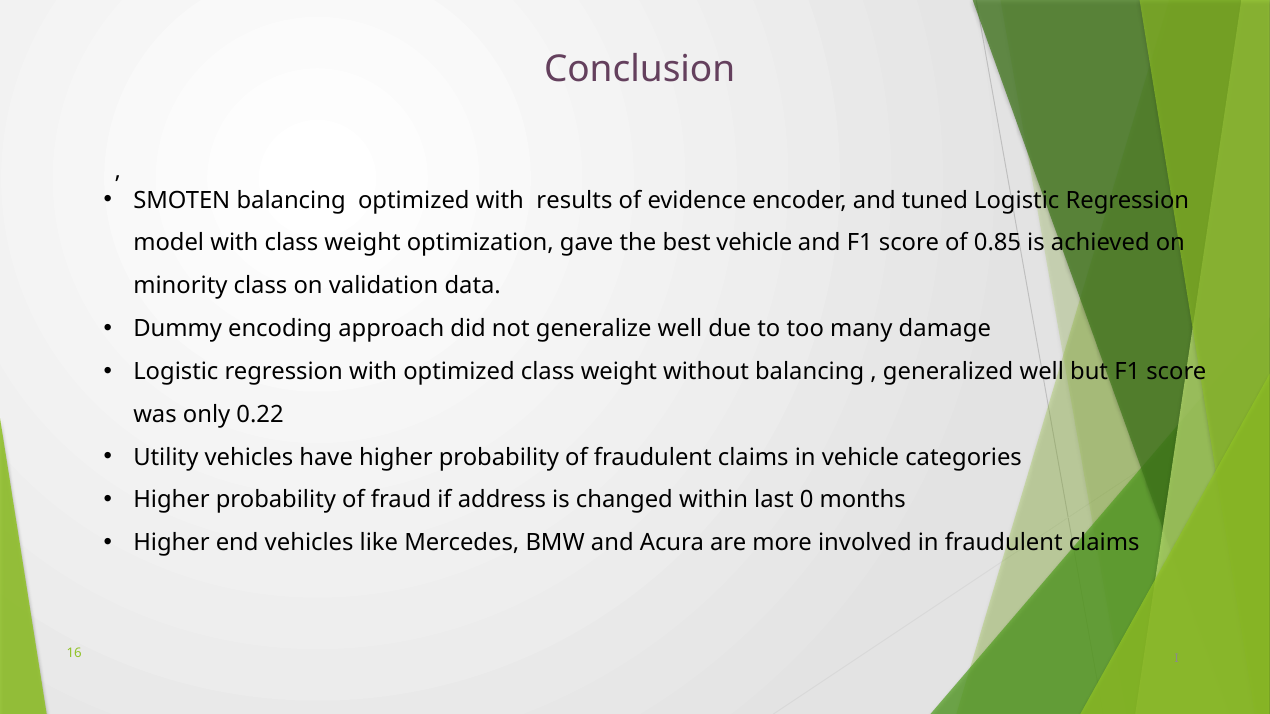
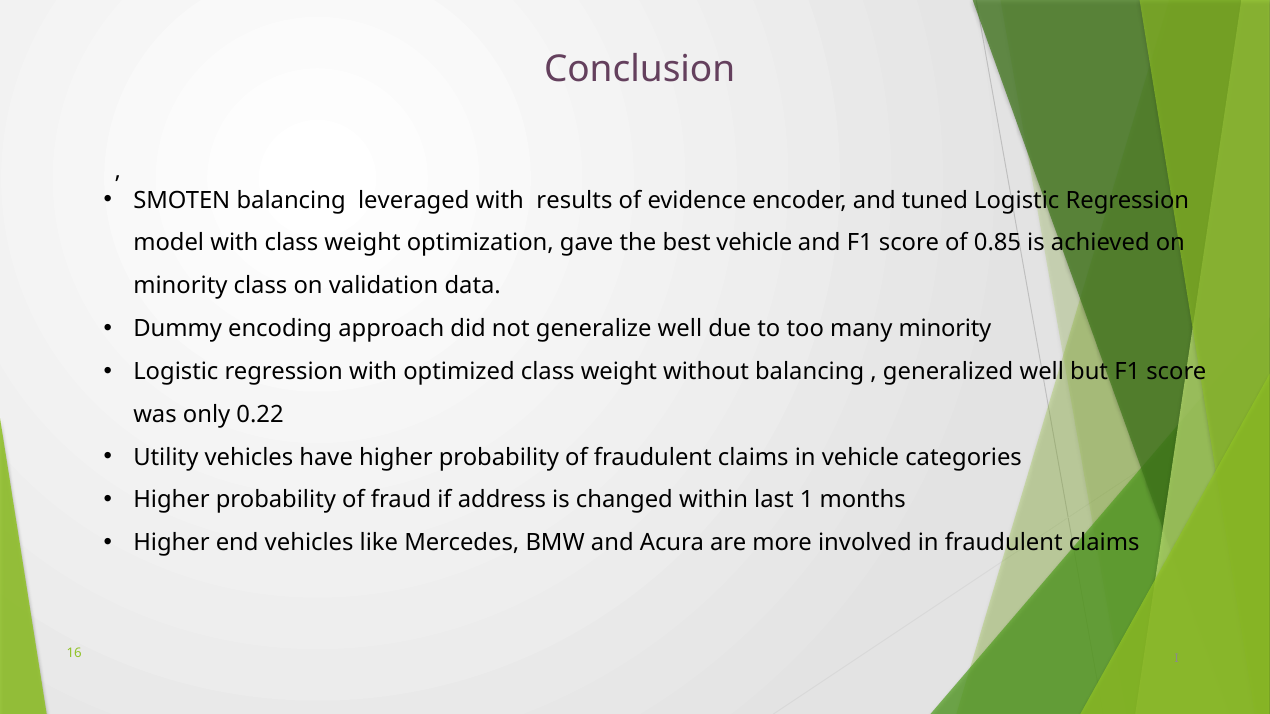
balancing optimized: optimized -> leveraged
many damage: damage -> minority
0: 0 -> 1
